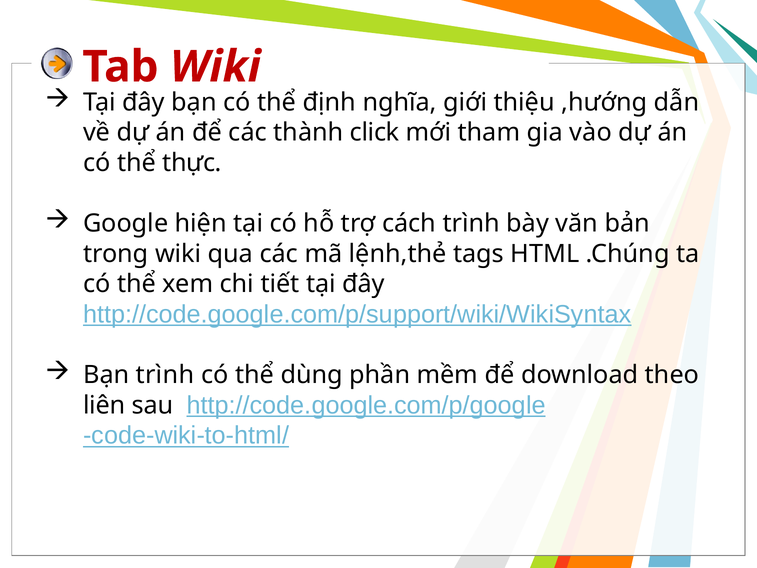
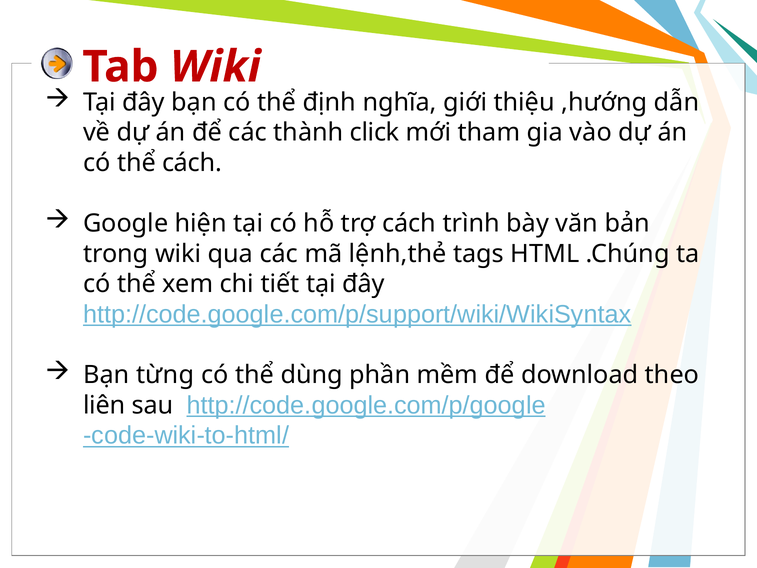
thể thực: thực -> cách
Bạn trình: trình -> từng
